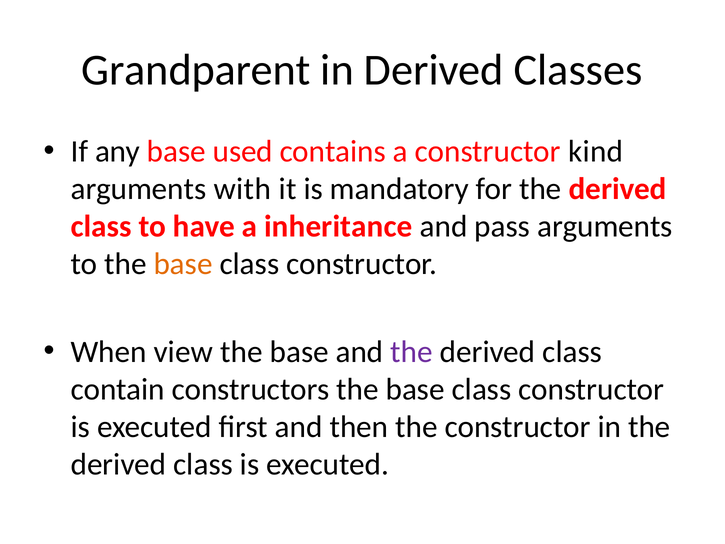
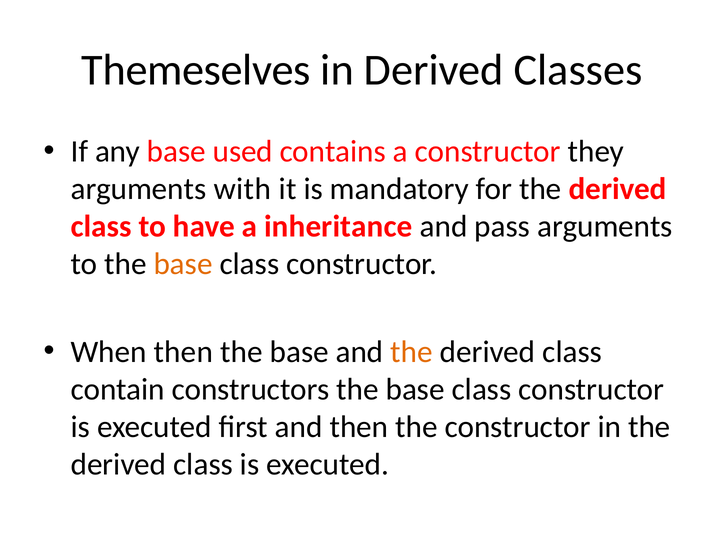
Grandparent: Grandparent -> Themeselves
kind: kind -> they
When view: view -> then
the at (412, 352) colour: purple -> orange
